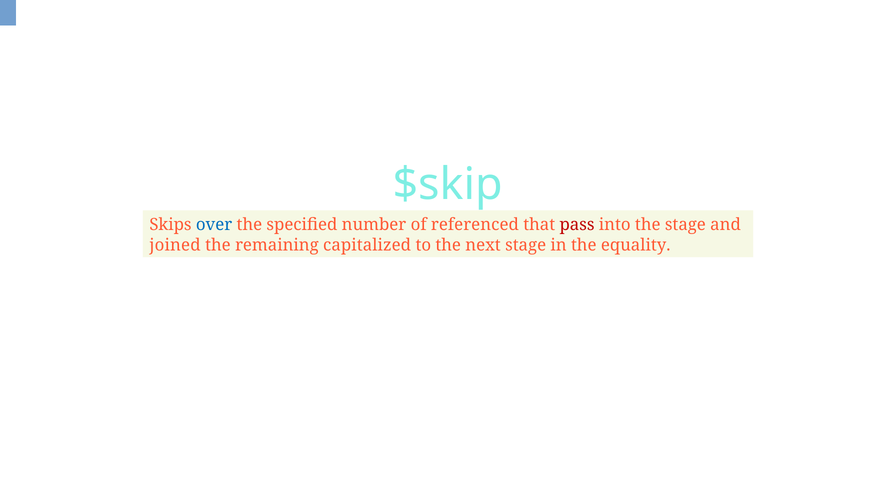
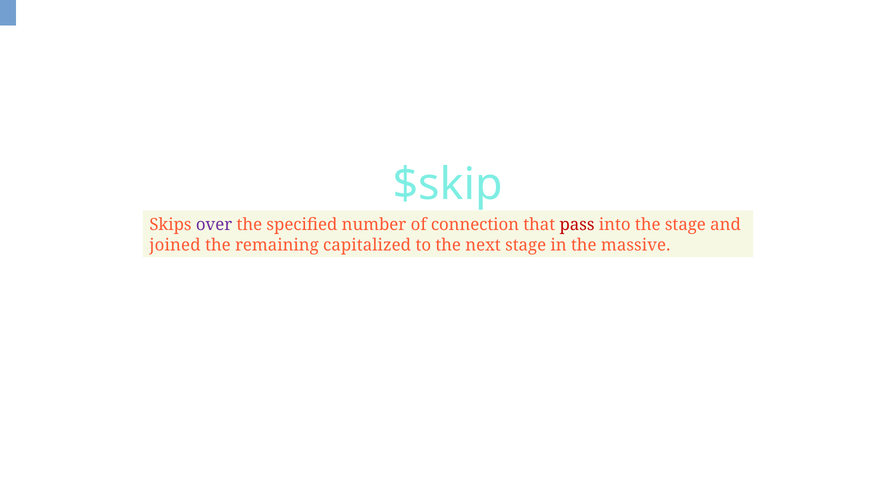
over colour: blue -> purple
referenced: referenced -> connection
equality: equality -> massive
